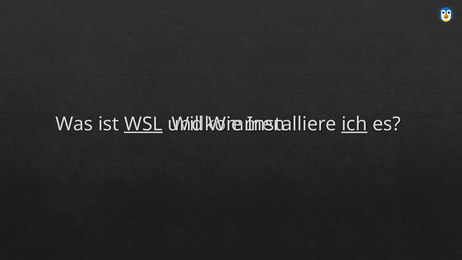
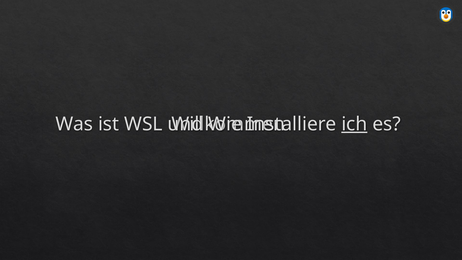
WSL underline: present -> none
